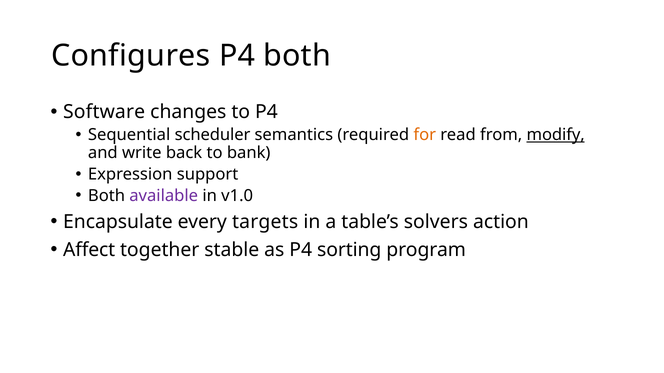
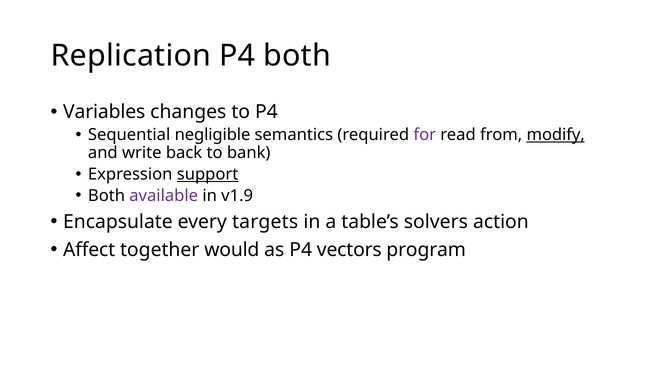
Configures: Configures -> Replication
Software: Software -> Variables
scheduler: scheduler -> negligible
for colour: orange -> purple
support underline: none -> present
v1.0: v1.0 -> v1.9
stable: stable -> would
sorting: sorting -> vectors
